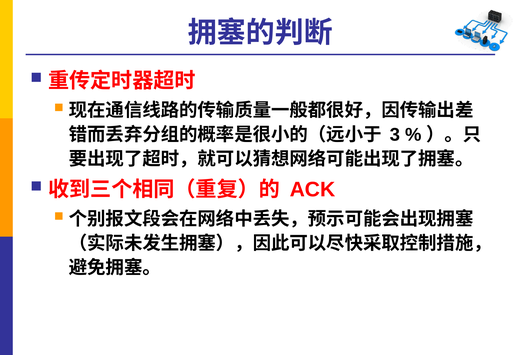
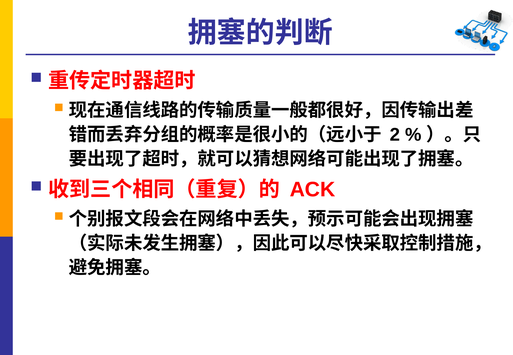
3: 3 -> 2
